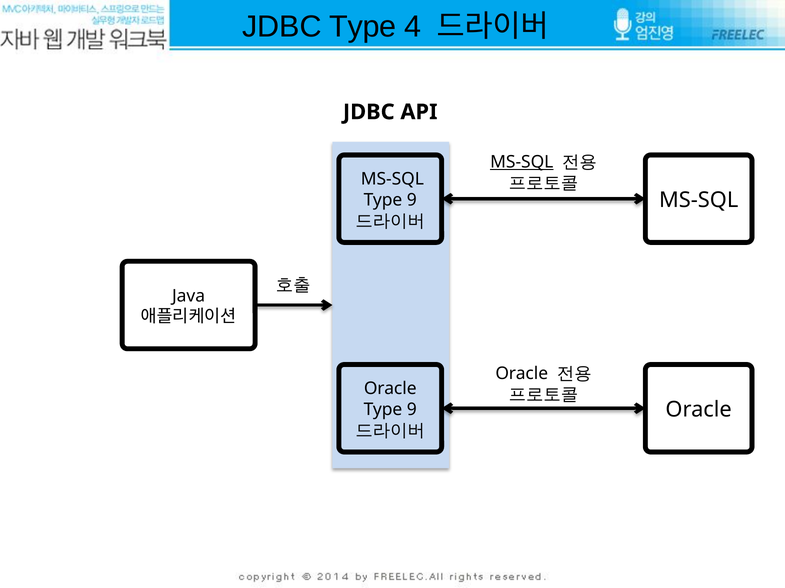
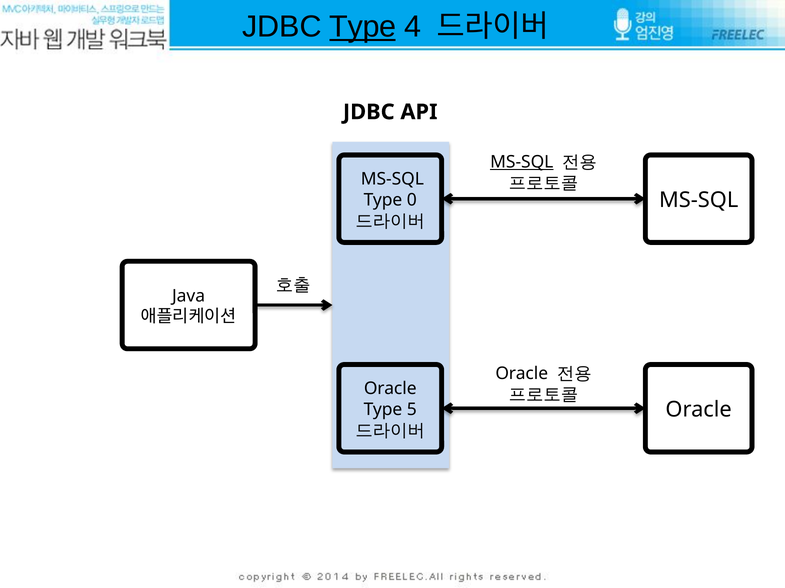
Type at (363, 27) underline: none -> present
9 at (412, 200): 9 -> 0
9 at (412, 410): 9 -> 5
